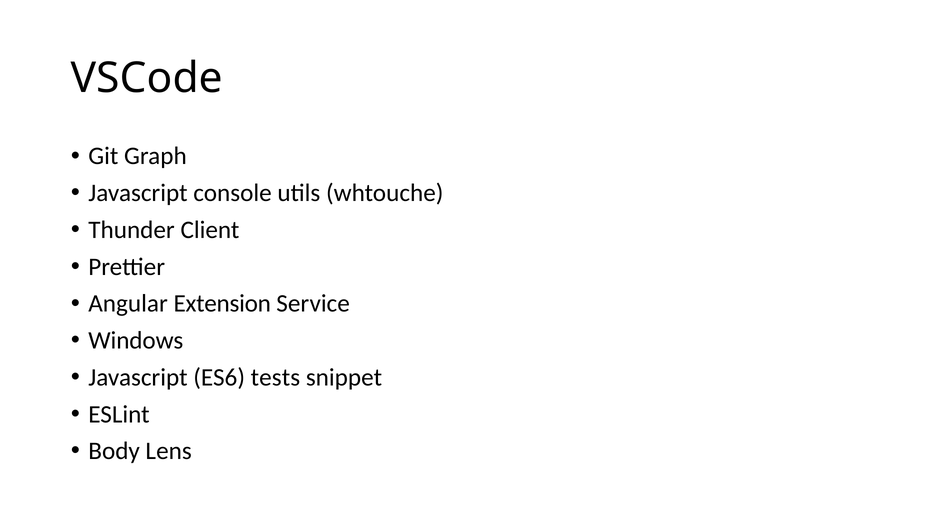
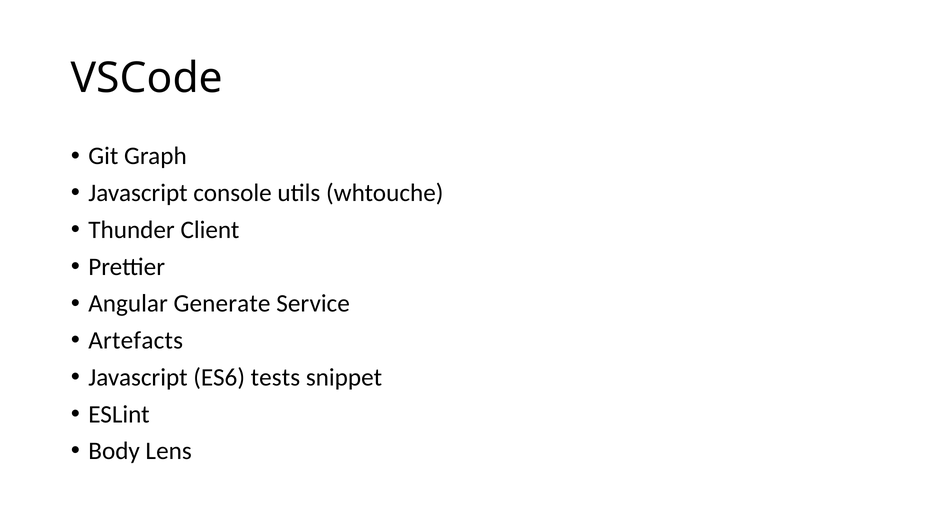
Extension: Extension -> Generate
Windows: Windows -> Artefacts
